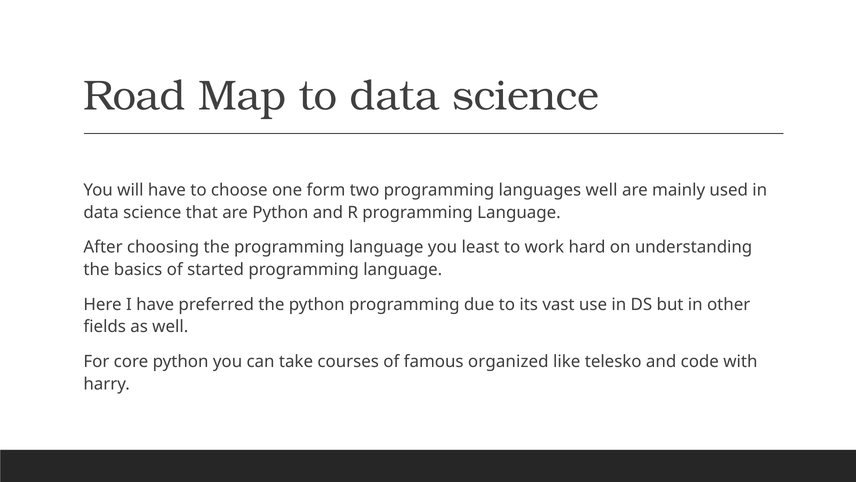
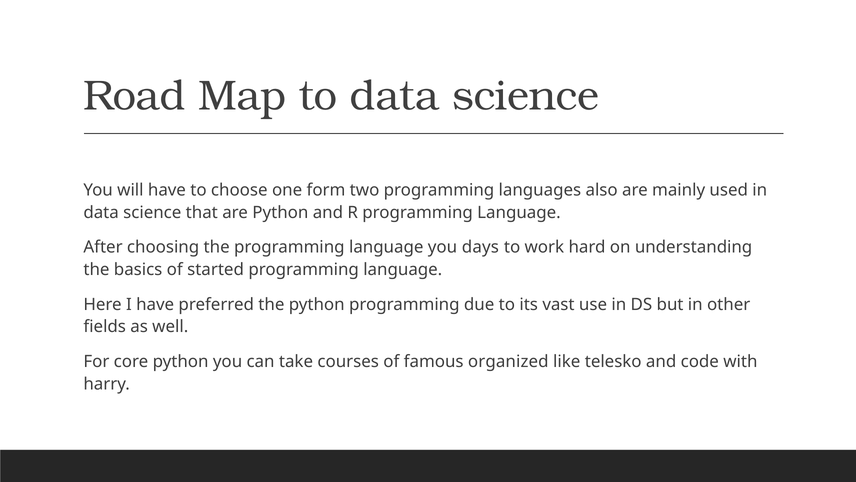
languages well: well -> also
least: least -> days
